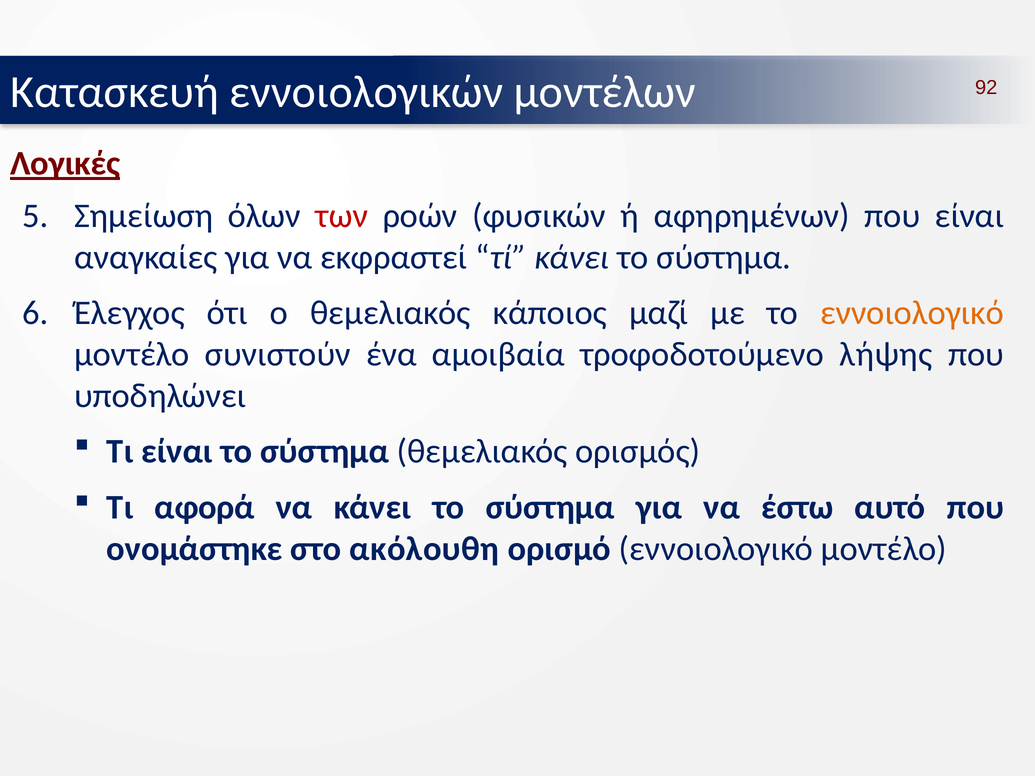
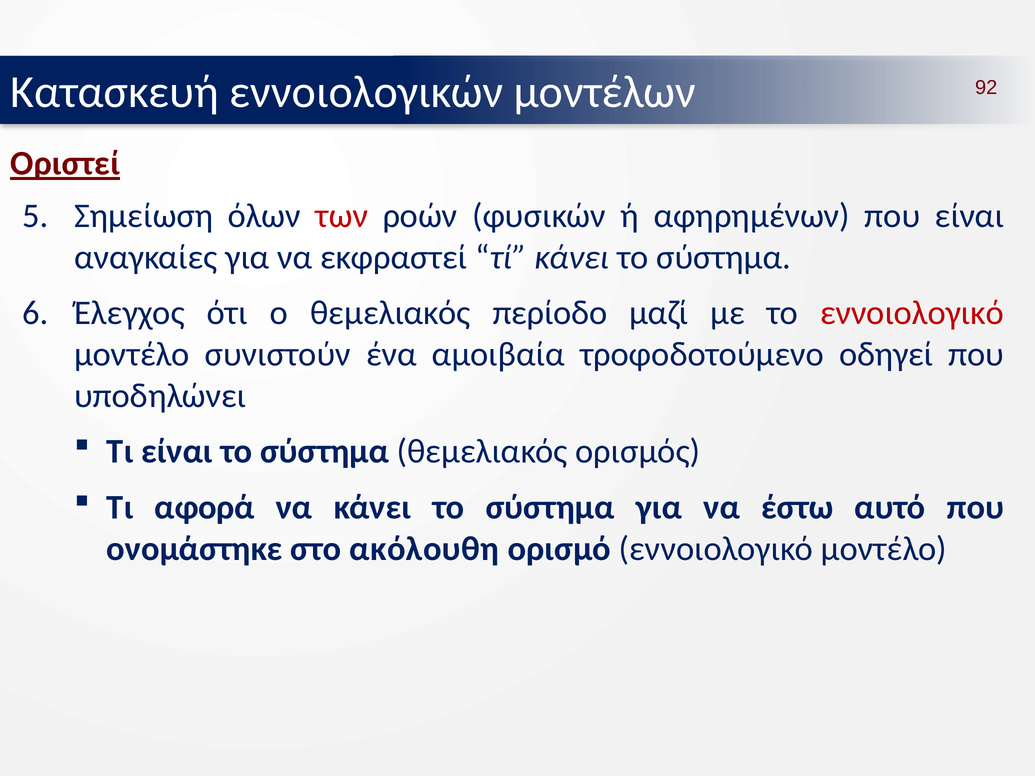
Λογικές: Λογικές -> Οριστεί
κάποιος: κάποιος -> περίοδο
εννοιολογικό at (912, 313) colour: orange -> red
λήψης: λήψης -> οδηγεί
